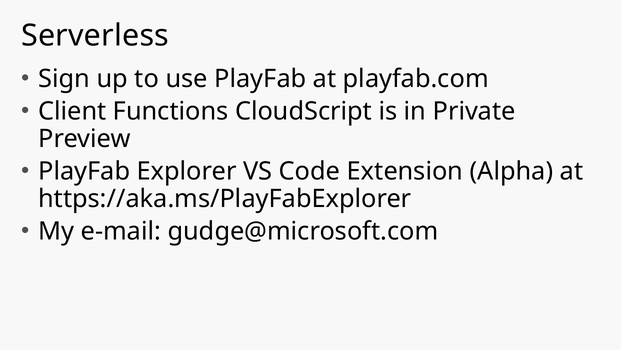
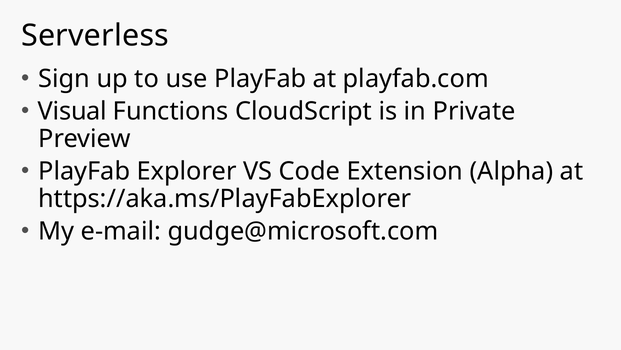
Client: Client -> Visual
